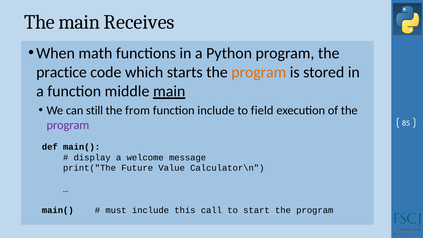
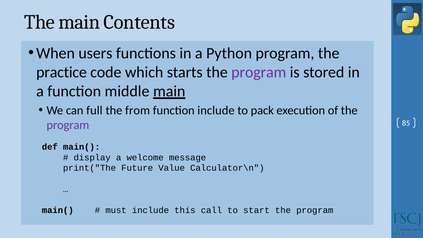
Receives: Receives -> Contents
math: math -> users
program at (259, 72) colour: orange -> purple
still: still -> full
field: field -> pack
